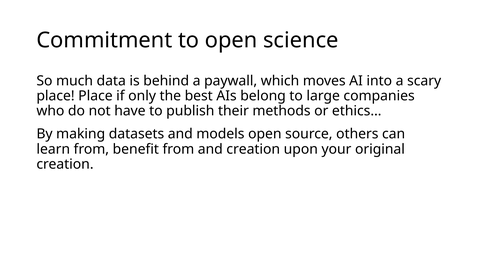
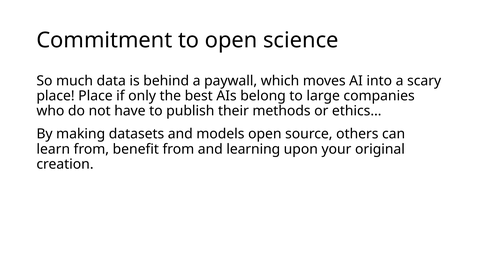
and creation: creation -> learning
